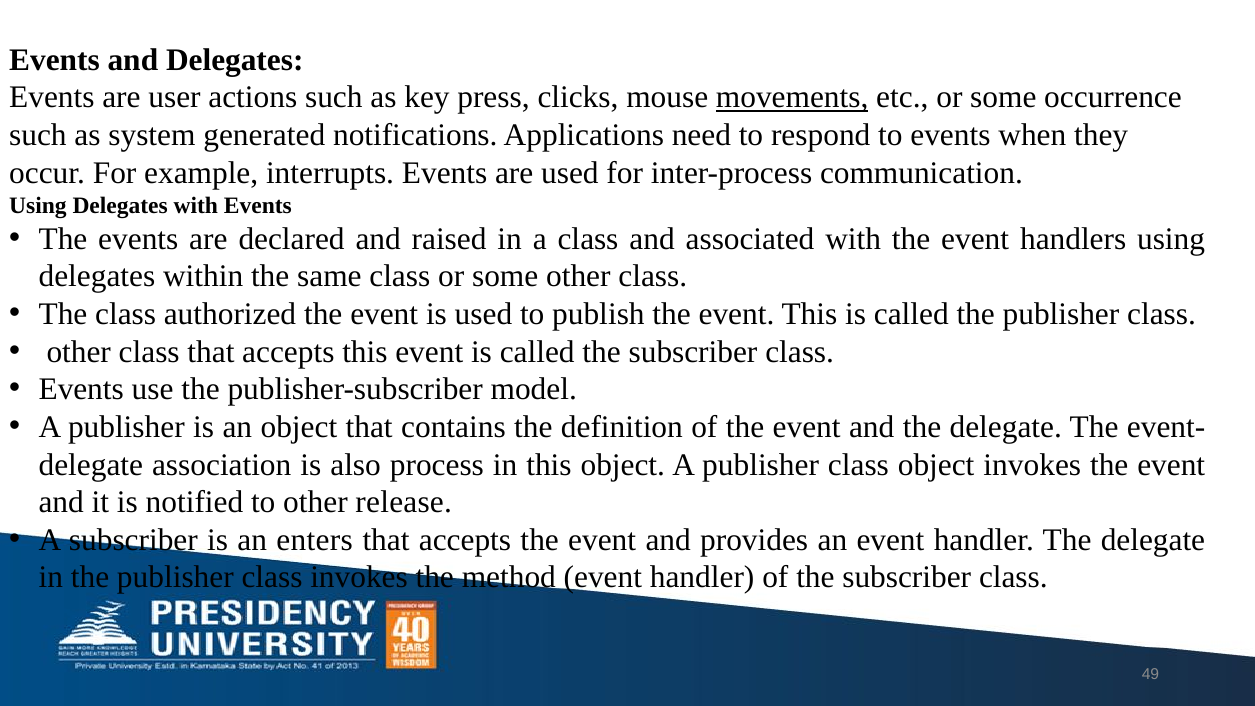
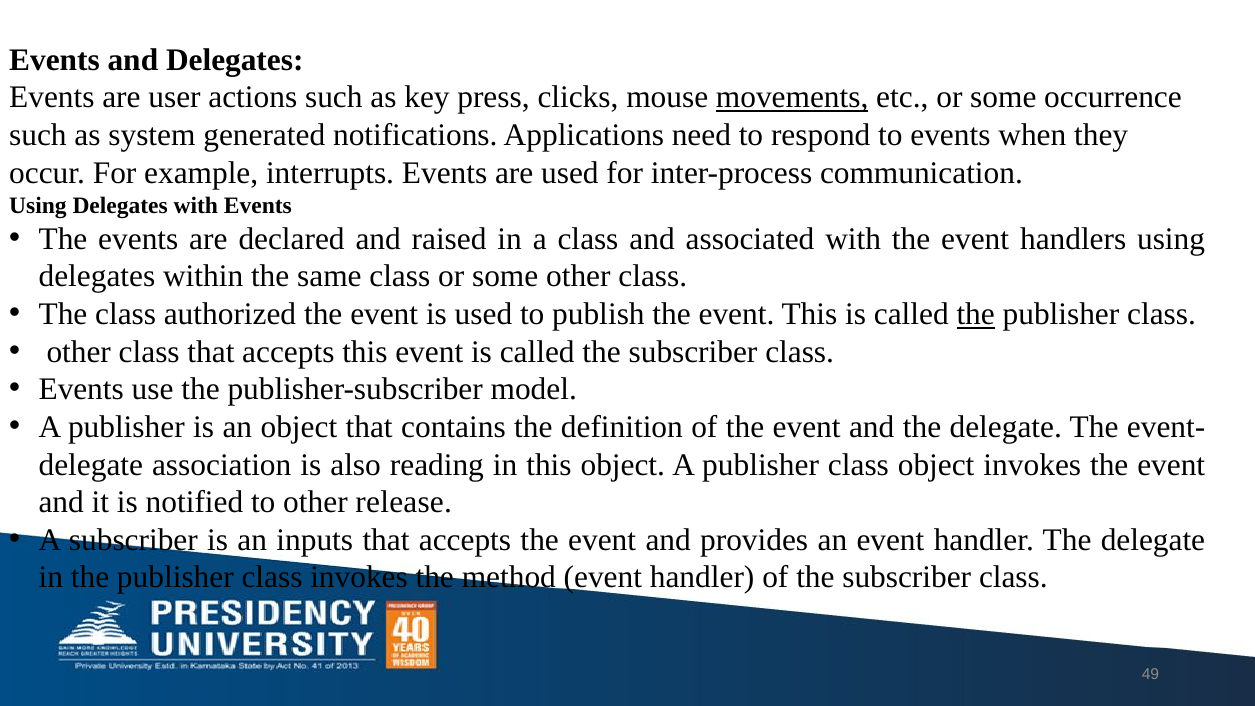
the at (976, 314) underline: none -> present
process: process -> reading
enters: enters -> inputs
